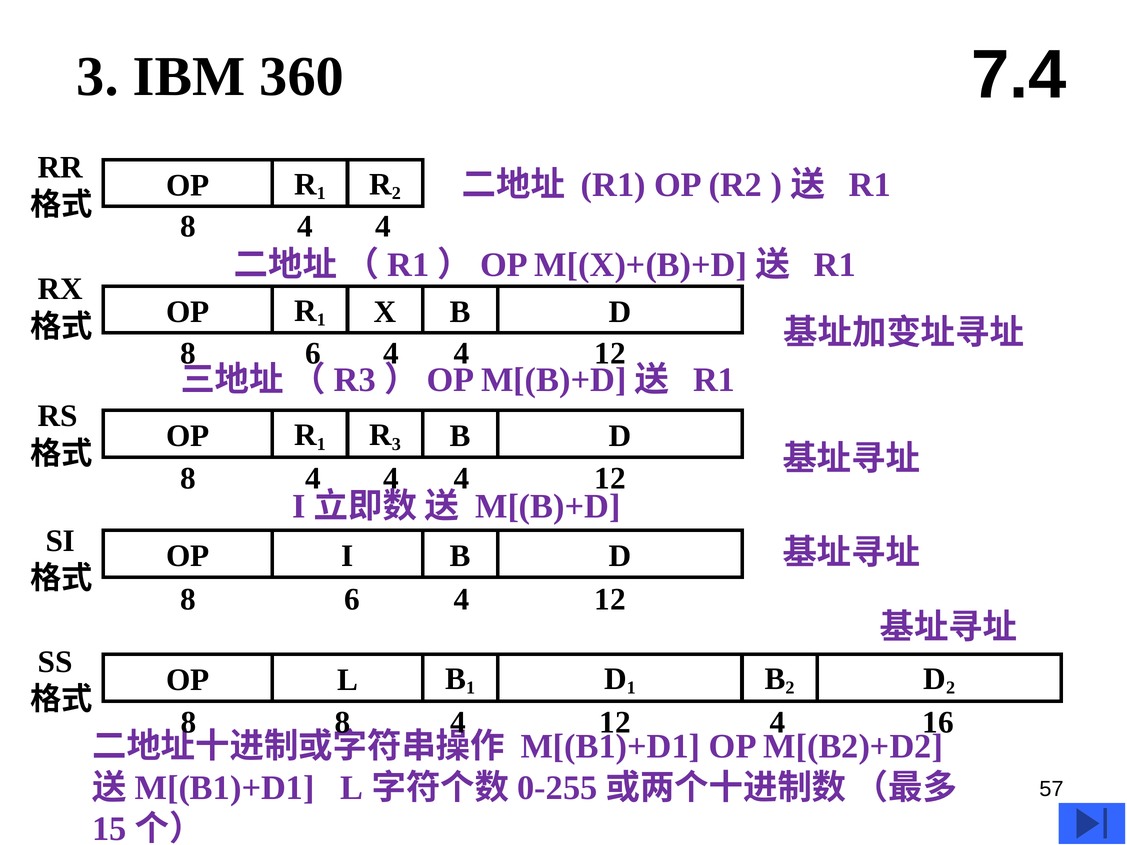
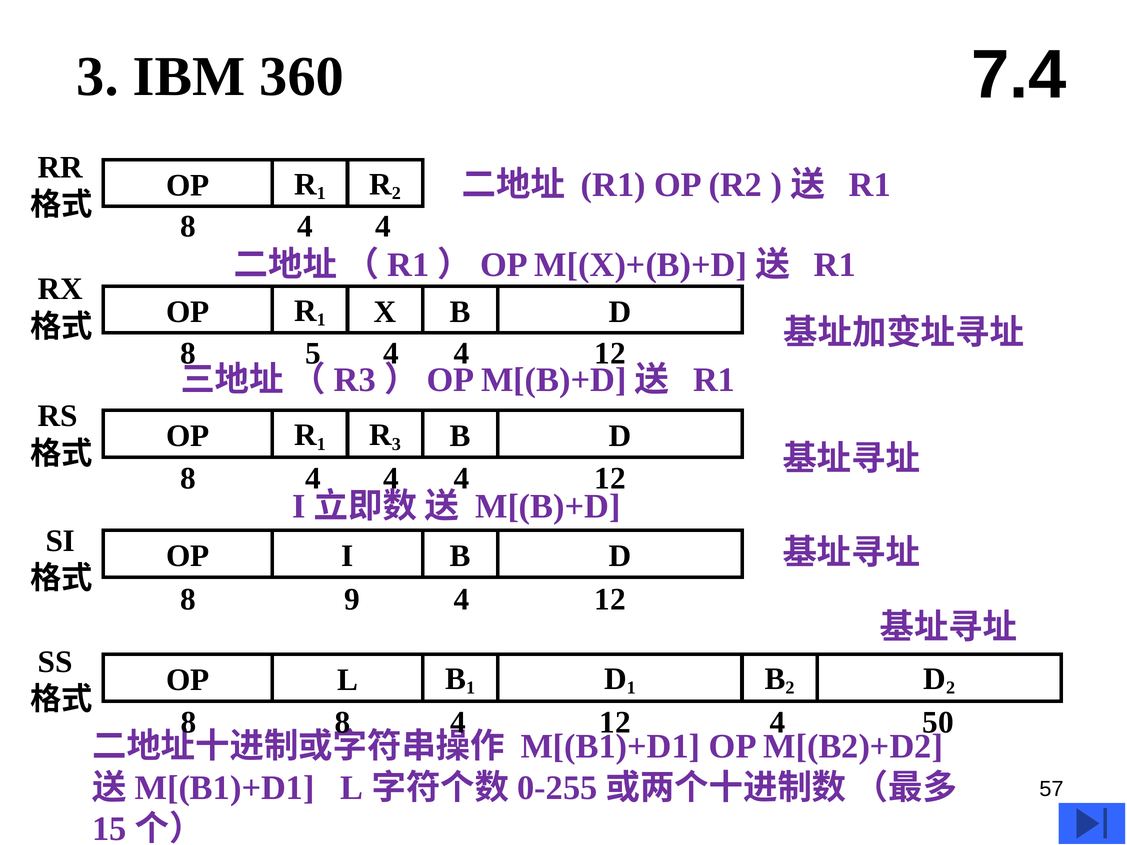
6 at (313, 354): 6 -> 5
6 at (352, 599): 6 -> 9
16: 16 -> 50
